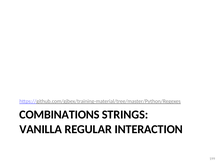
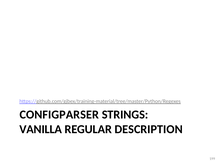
COMBINATIONS: COMBINATIONS -> CONFIGPARSER
INTERACTION: INTERACTION -> DESCRIPTION
